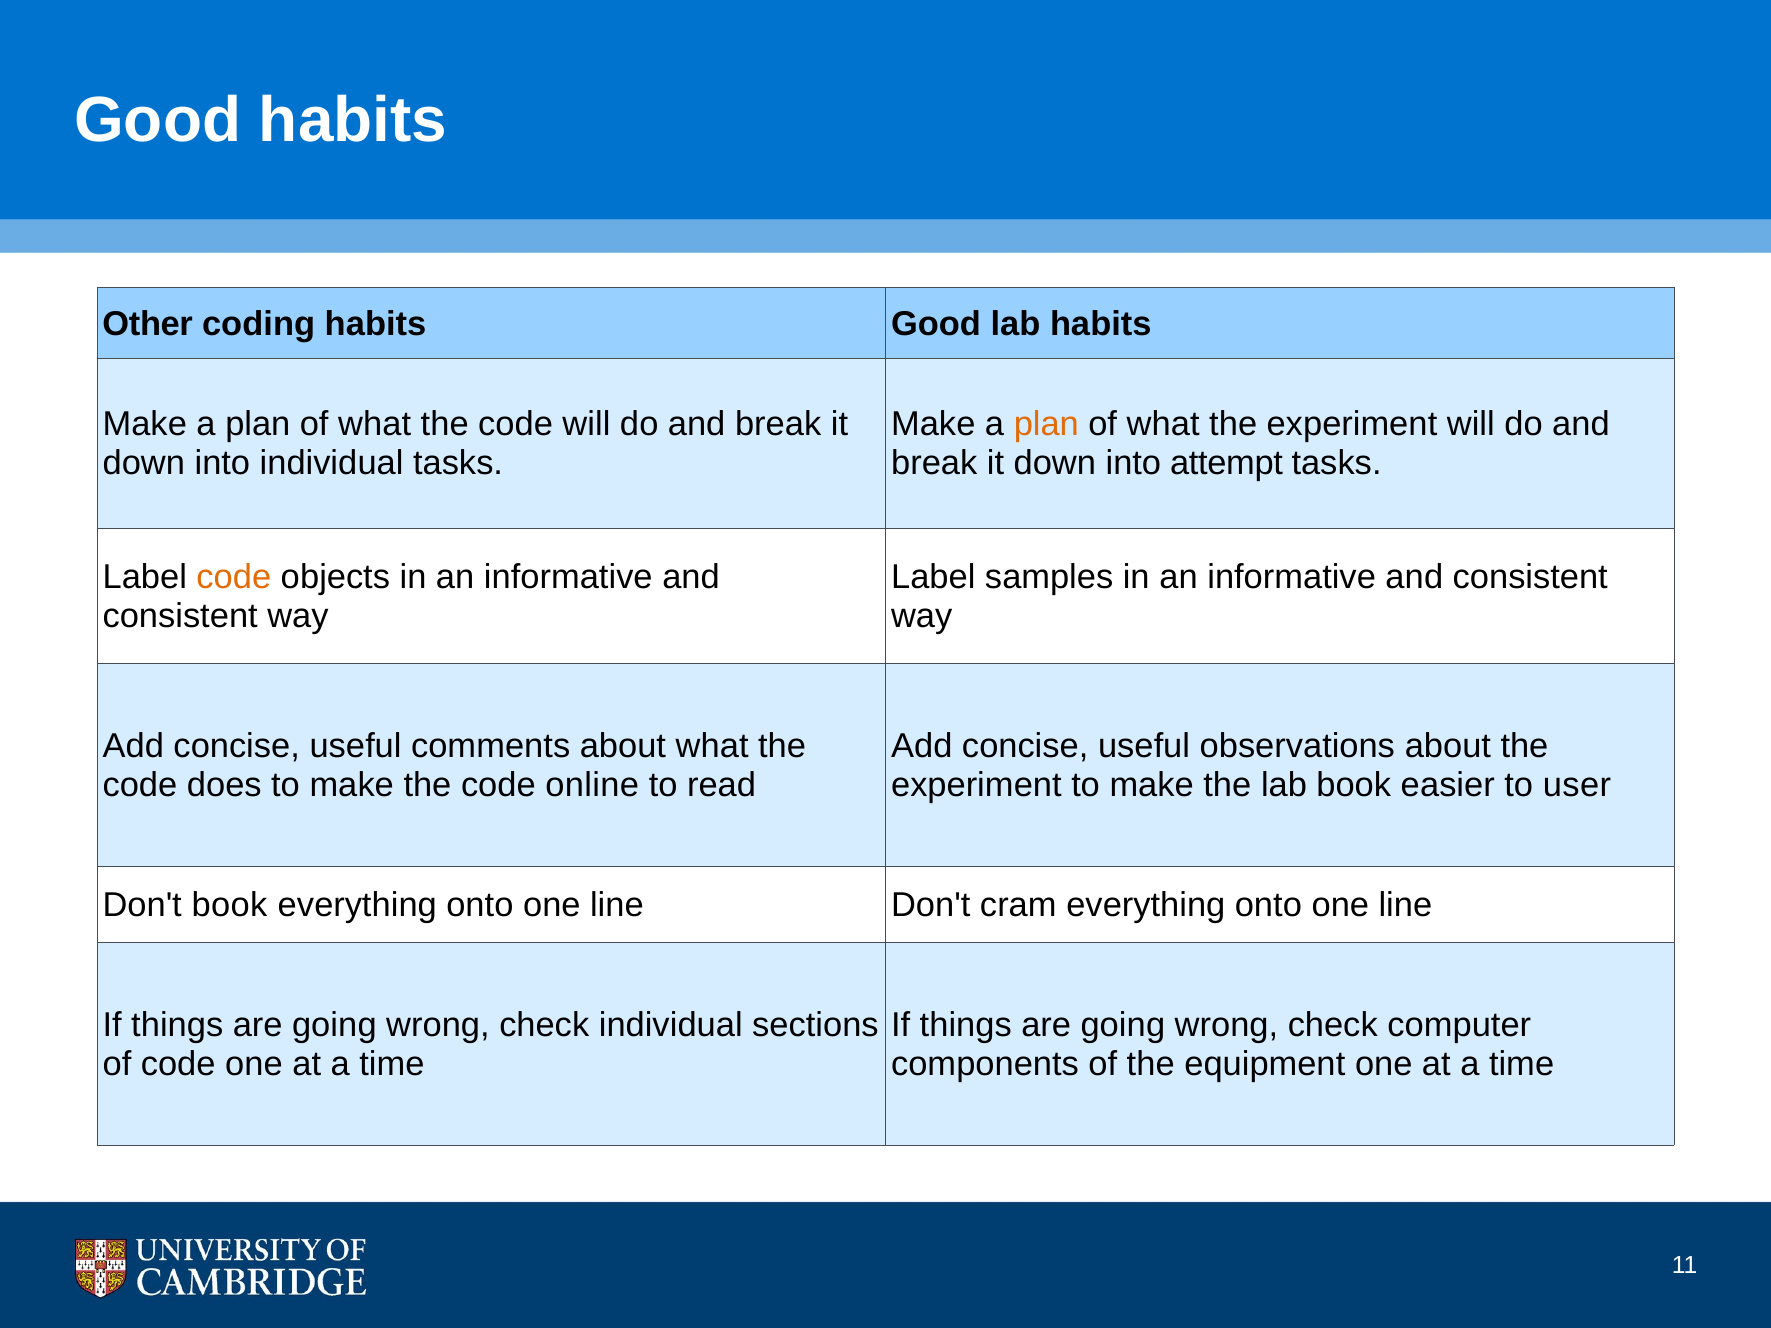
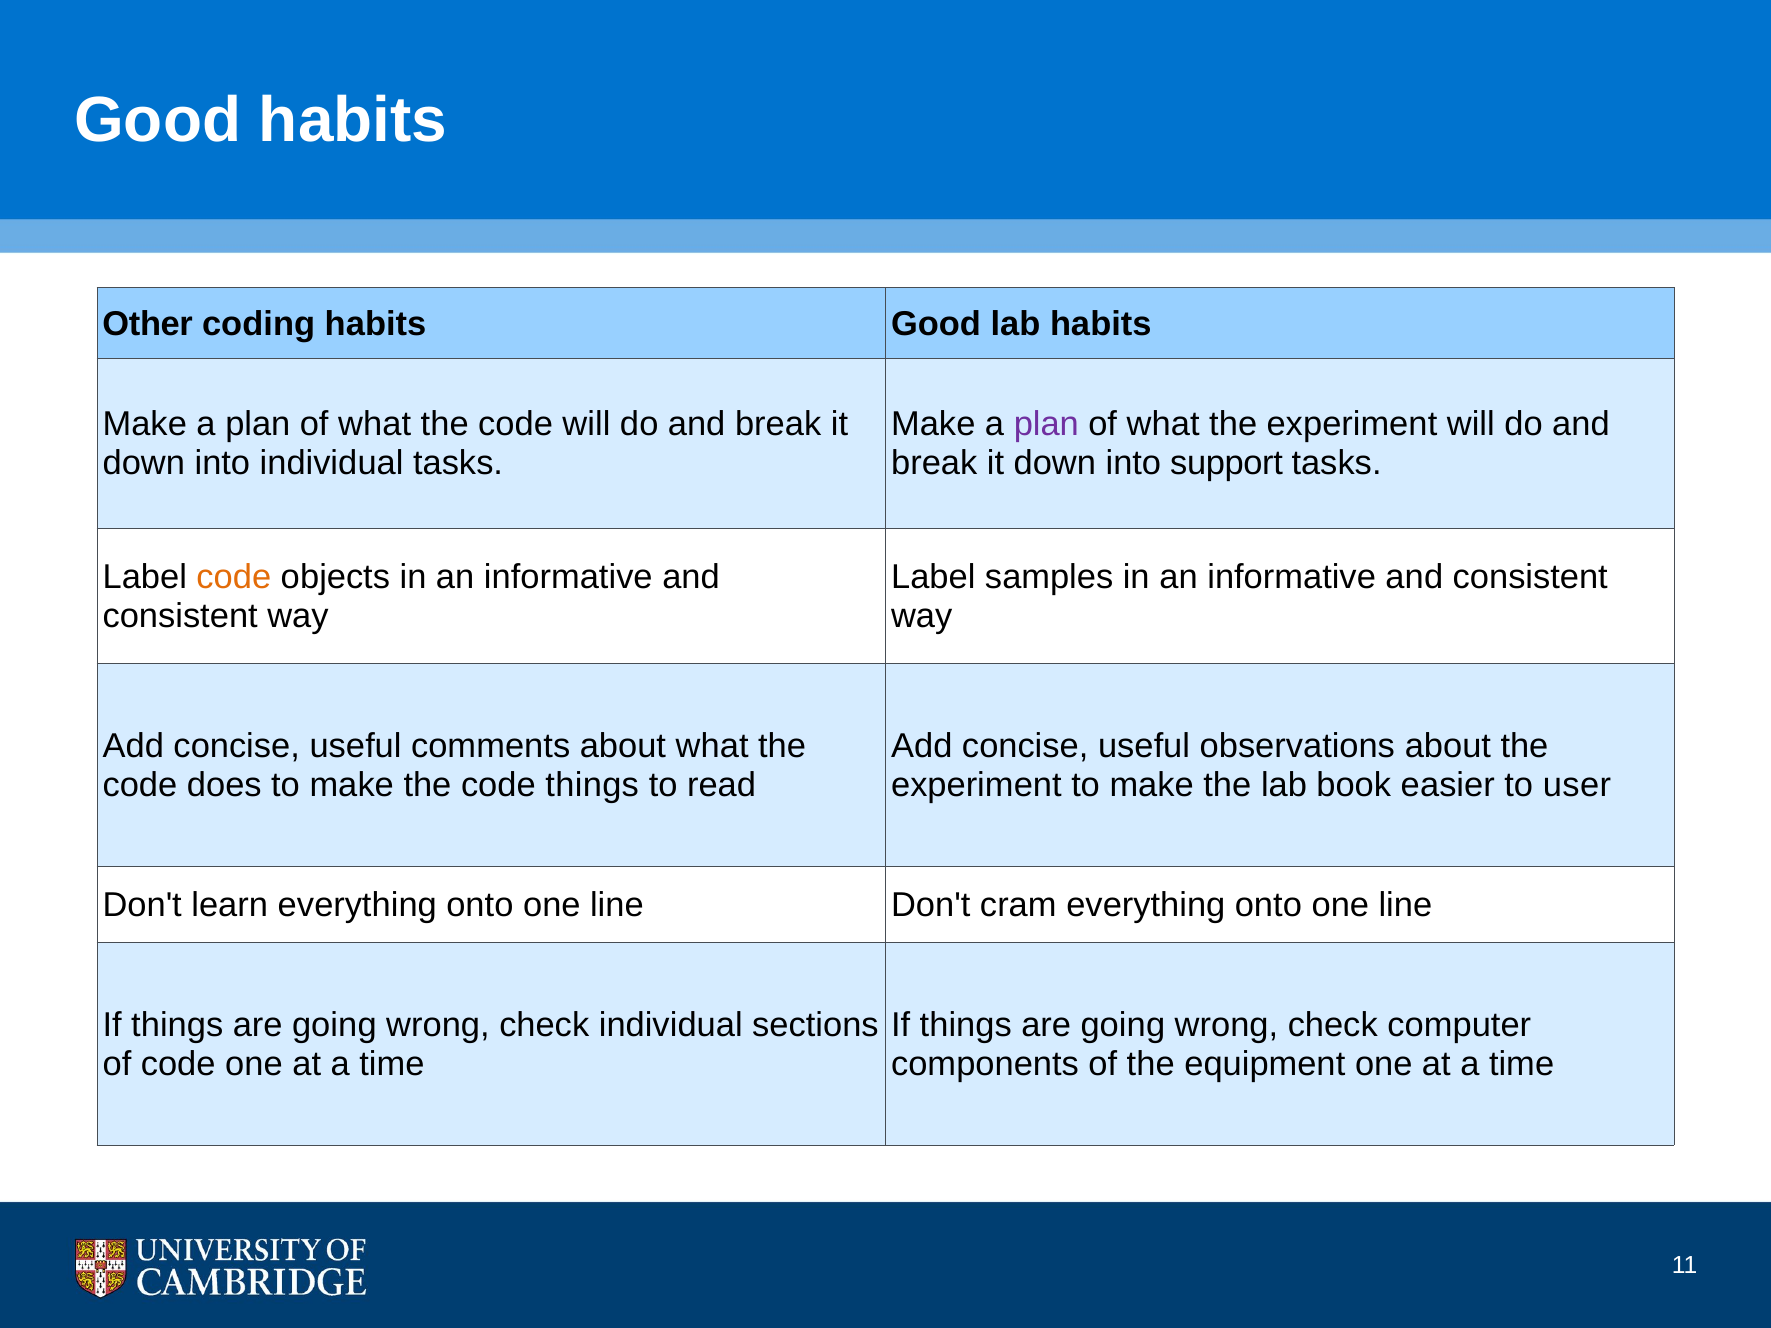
plan at (1046, 425) colour: orange -> purple
attempt: attempt -> support
code online: online -> things
Don't book: book -> learn
